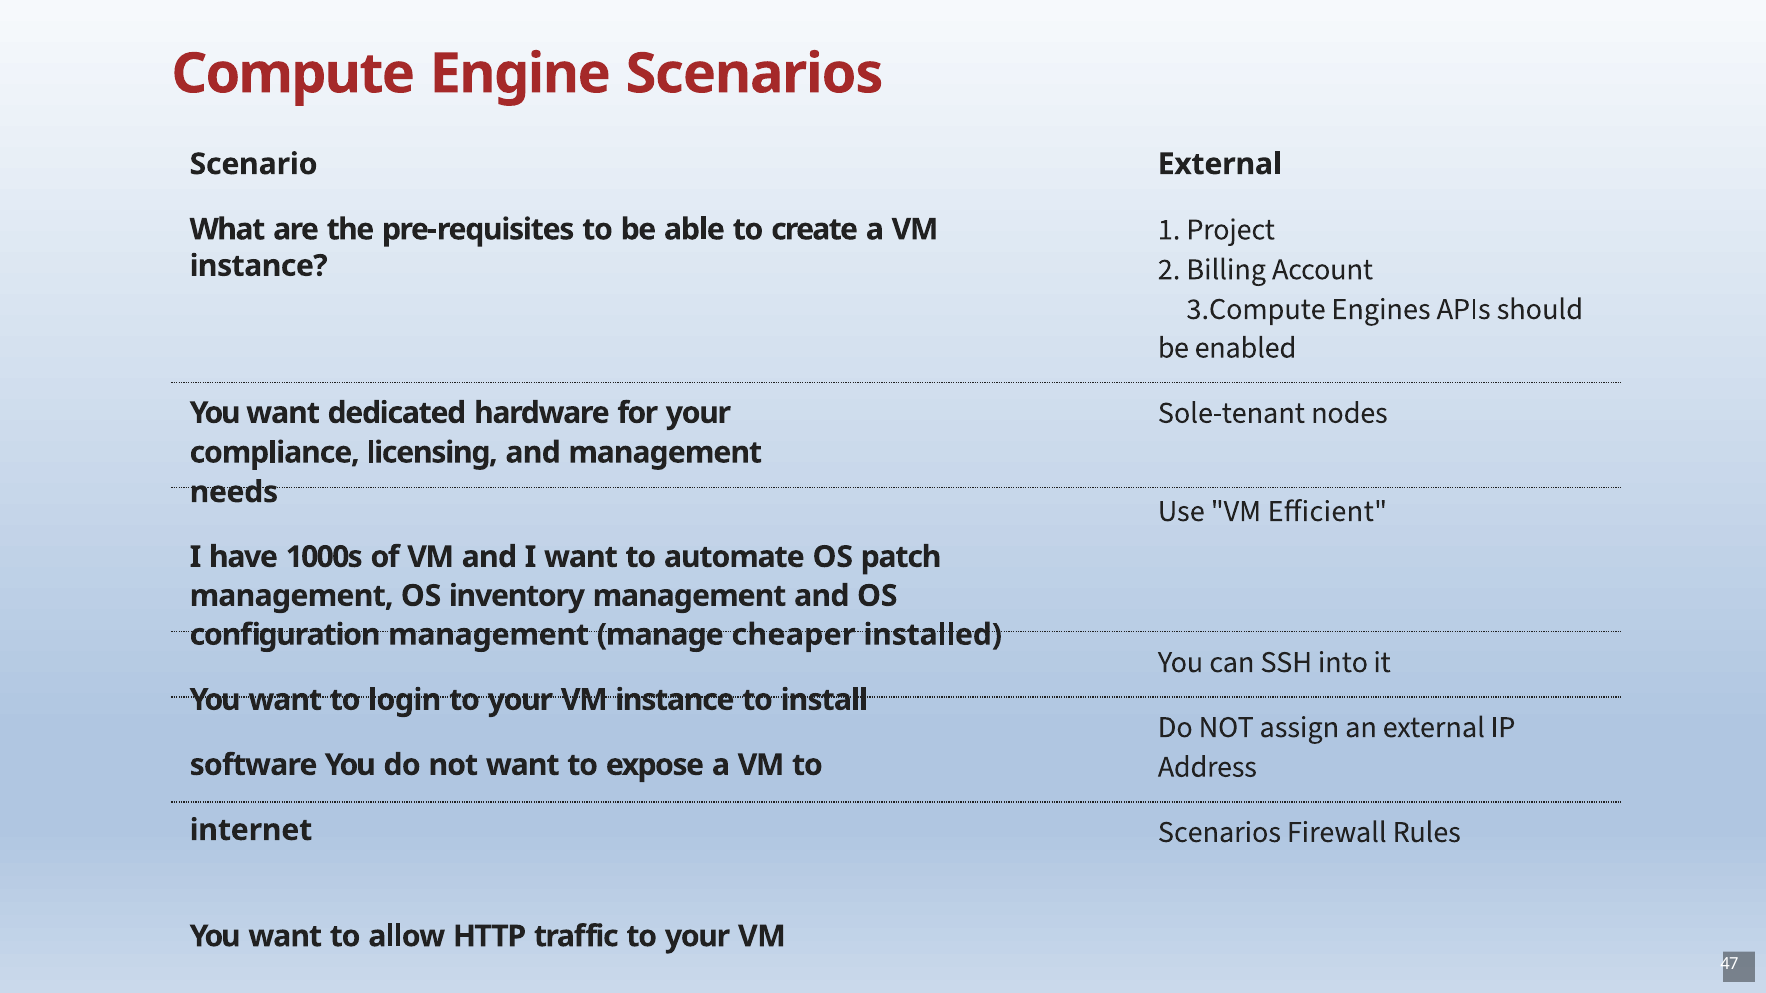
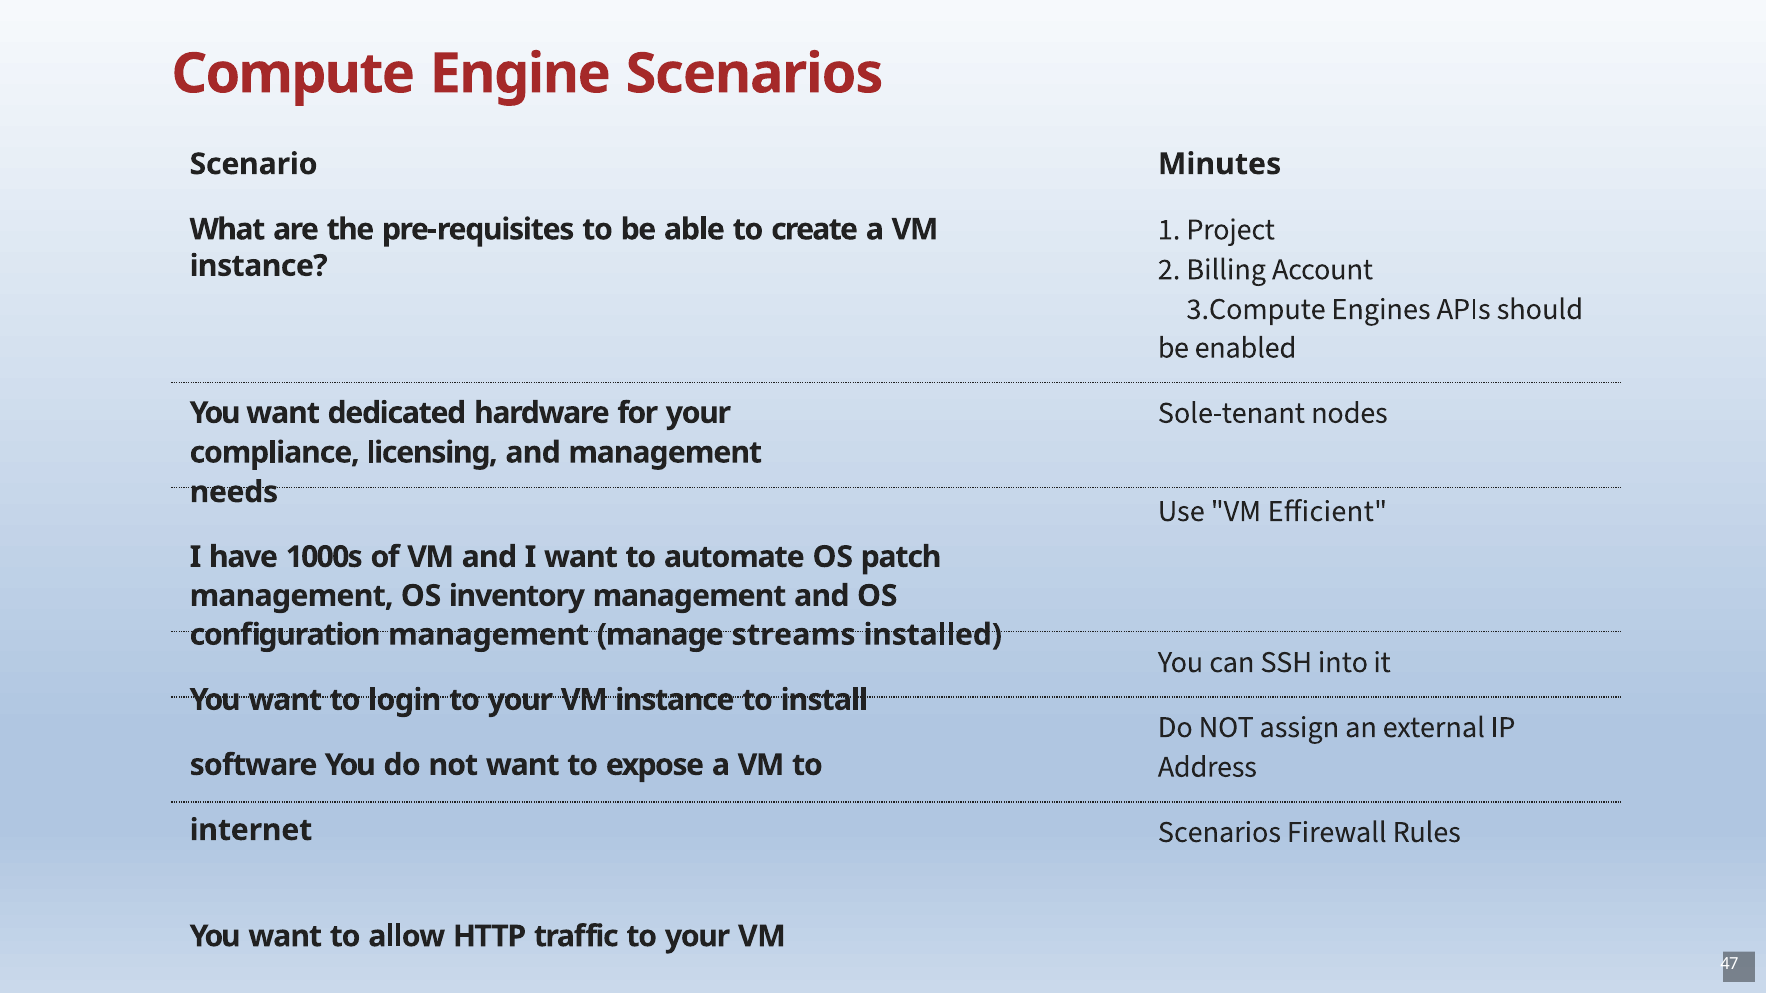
External at (1220, 164): External -> Minutes
cheaper: cheaper -> streams
